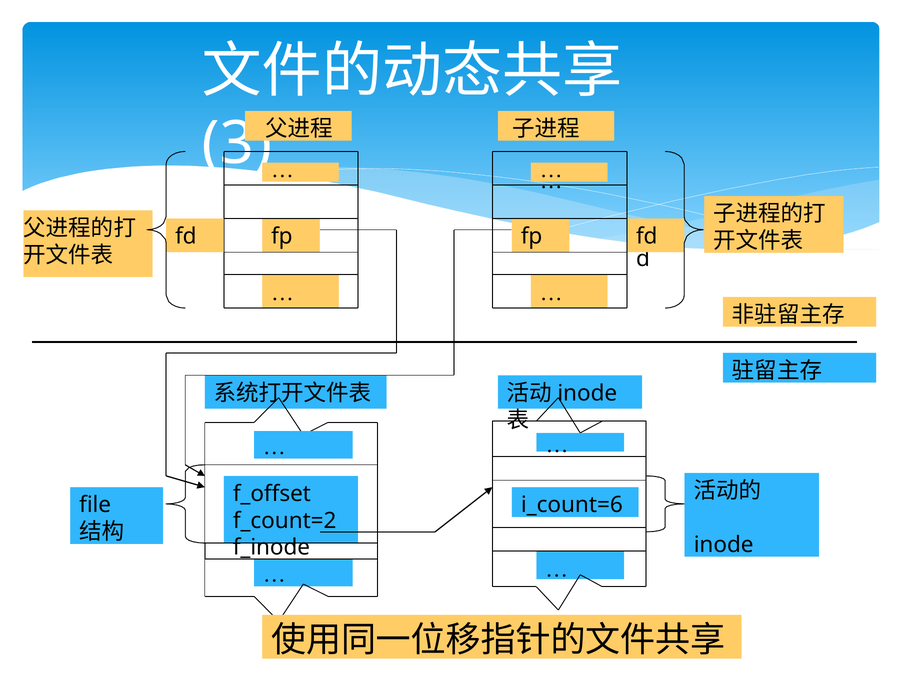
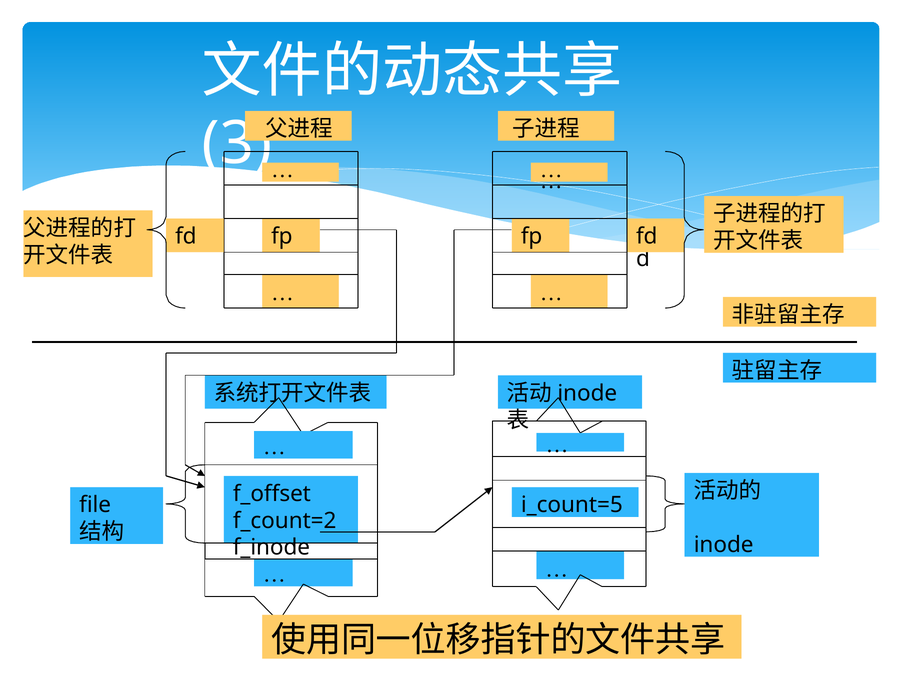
i_count=6: i_count=6 -> i_count=5
